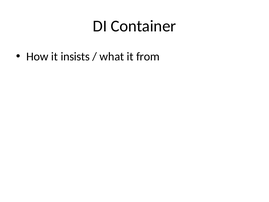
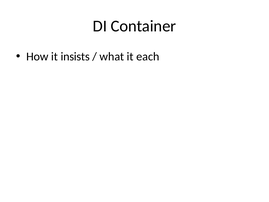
from: from -> each
